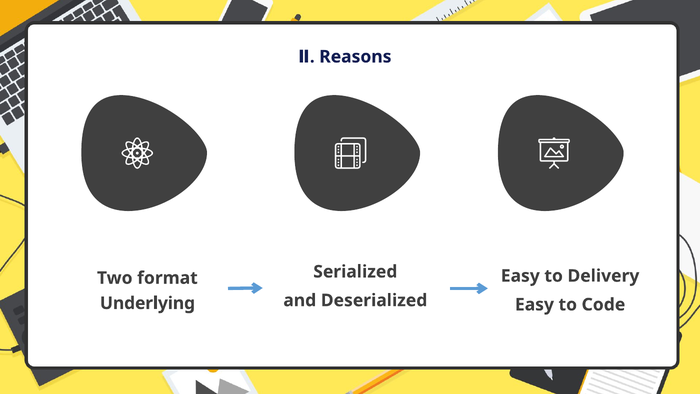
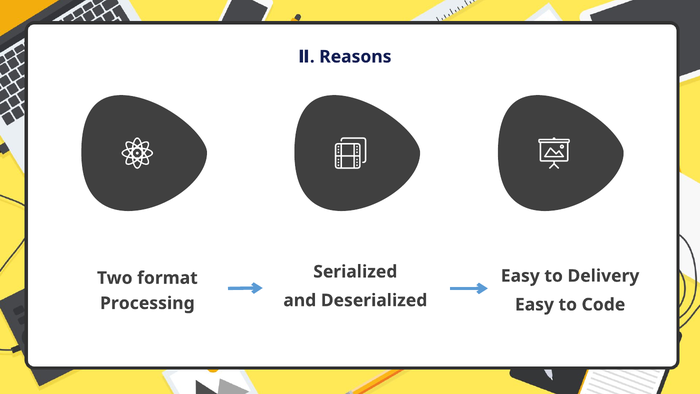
Underlying: Underlying -> Processing
